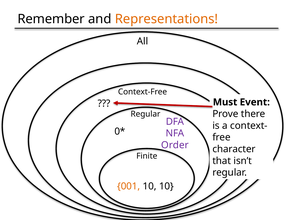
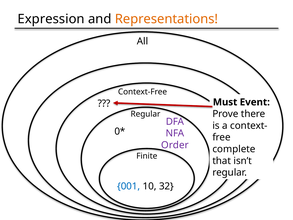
Remember: Remember -> Expression
character: character -> complete
001 colour: orange -> blue
10 10: 10 -> 32
